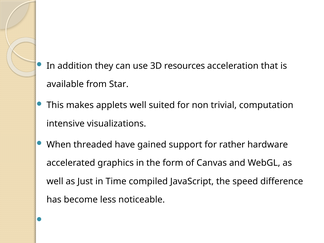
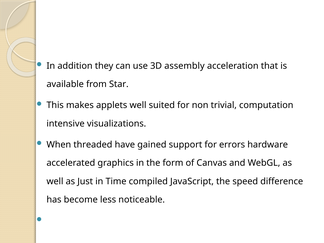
resources: resources -> assembly
rather: rather -> errors
